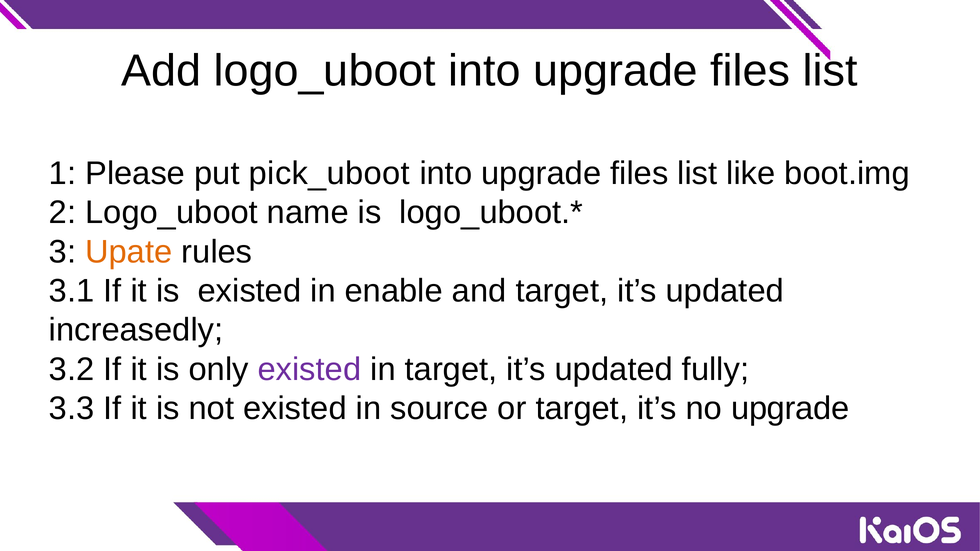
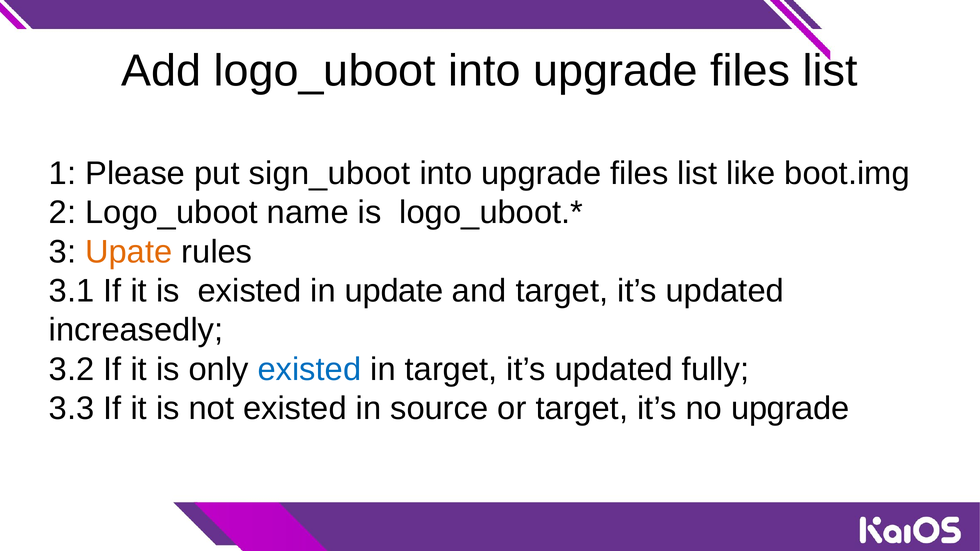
pick_uboot: pick_uboot -> sign_uboot
enable: enable -> update
existed at (309, 370) colour: purple -> blue
